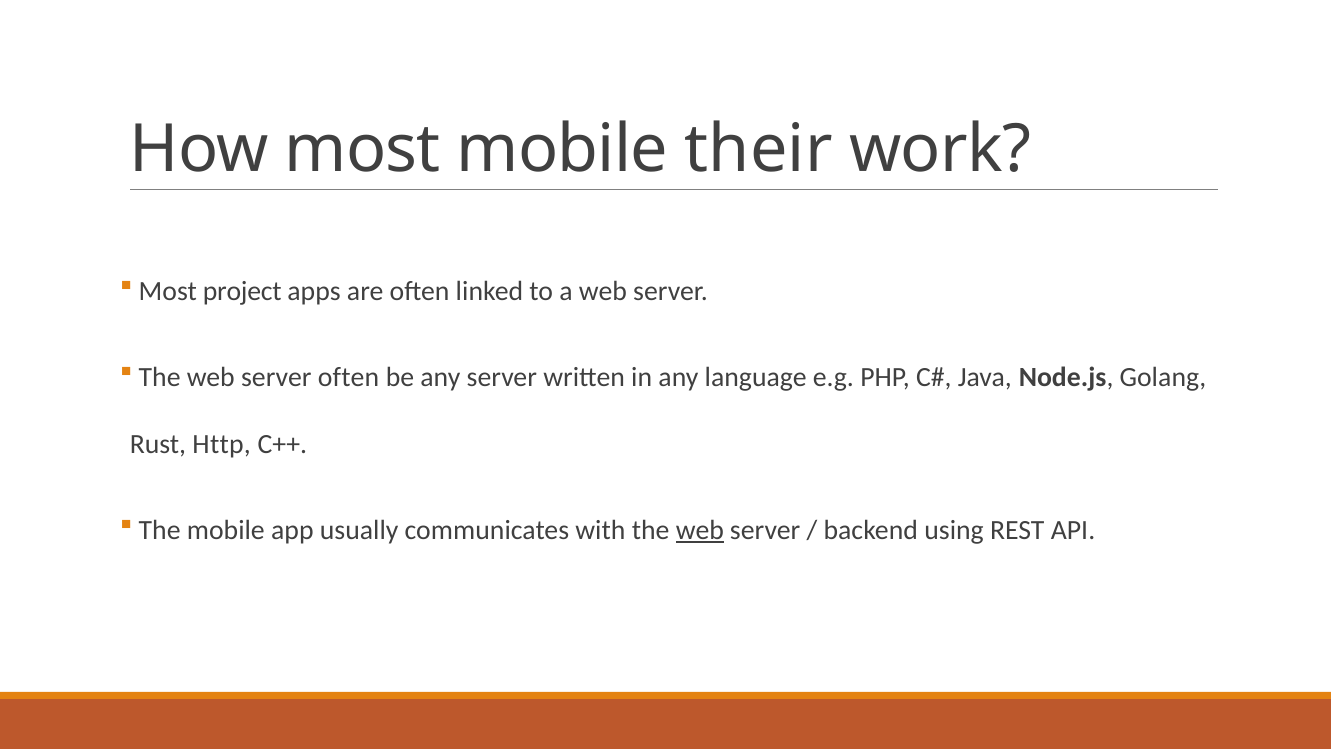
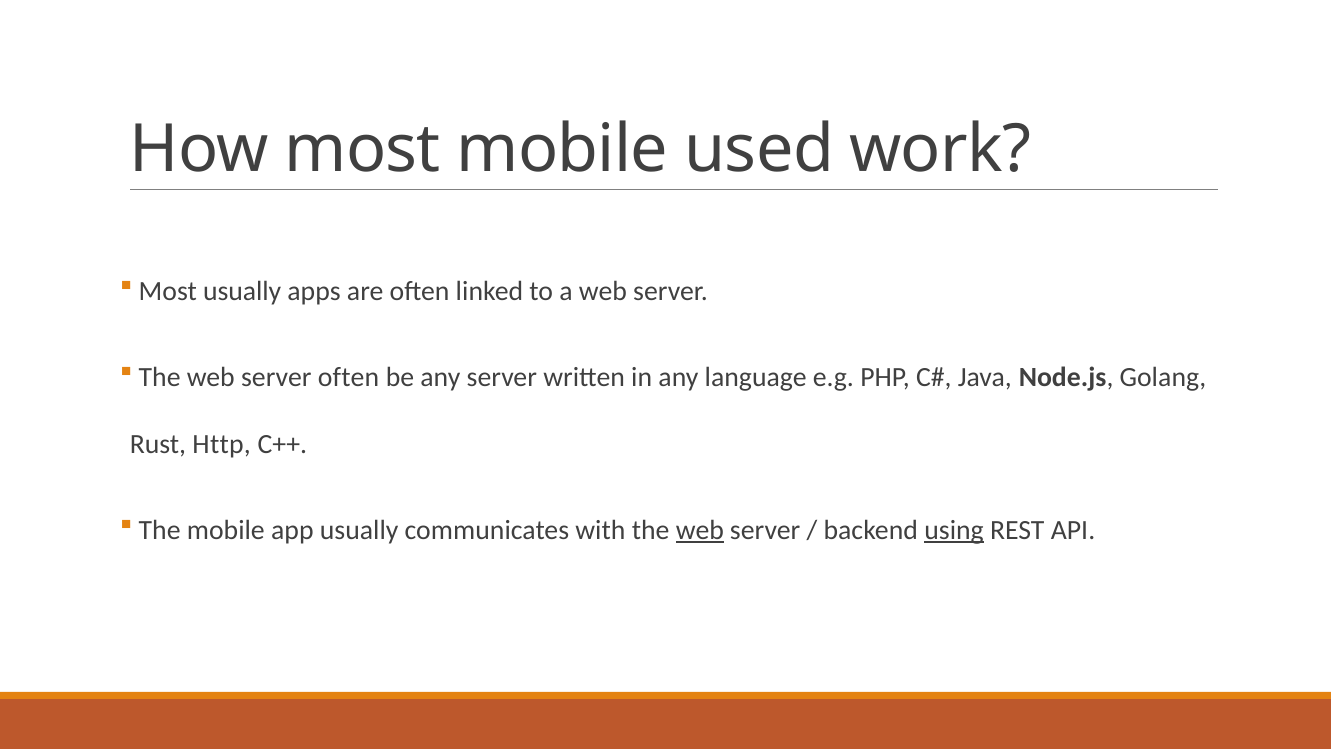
their: their -> used
Most project: project -> usually
using underline: none -> present
